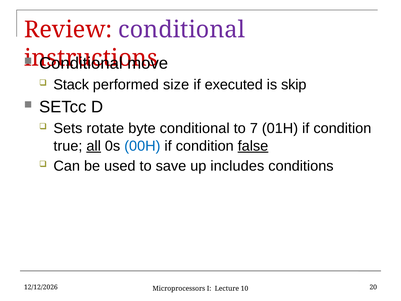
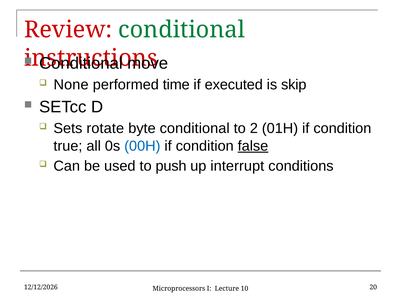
conditional at (182, 30) colour: purple -> green
Stack: Stack -> None
size: size -> time
7: 7 -> 2
all underline: present -> none
save: save -> push
includes: includes -> interrupt
